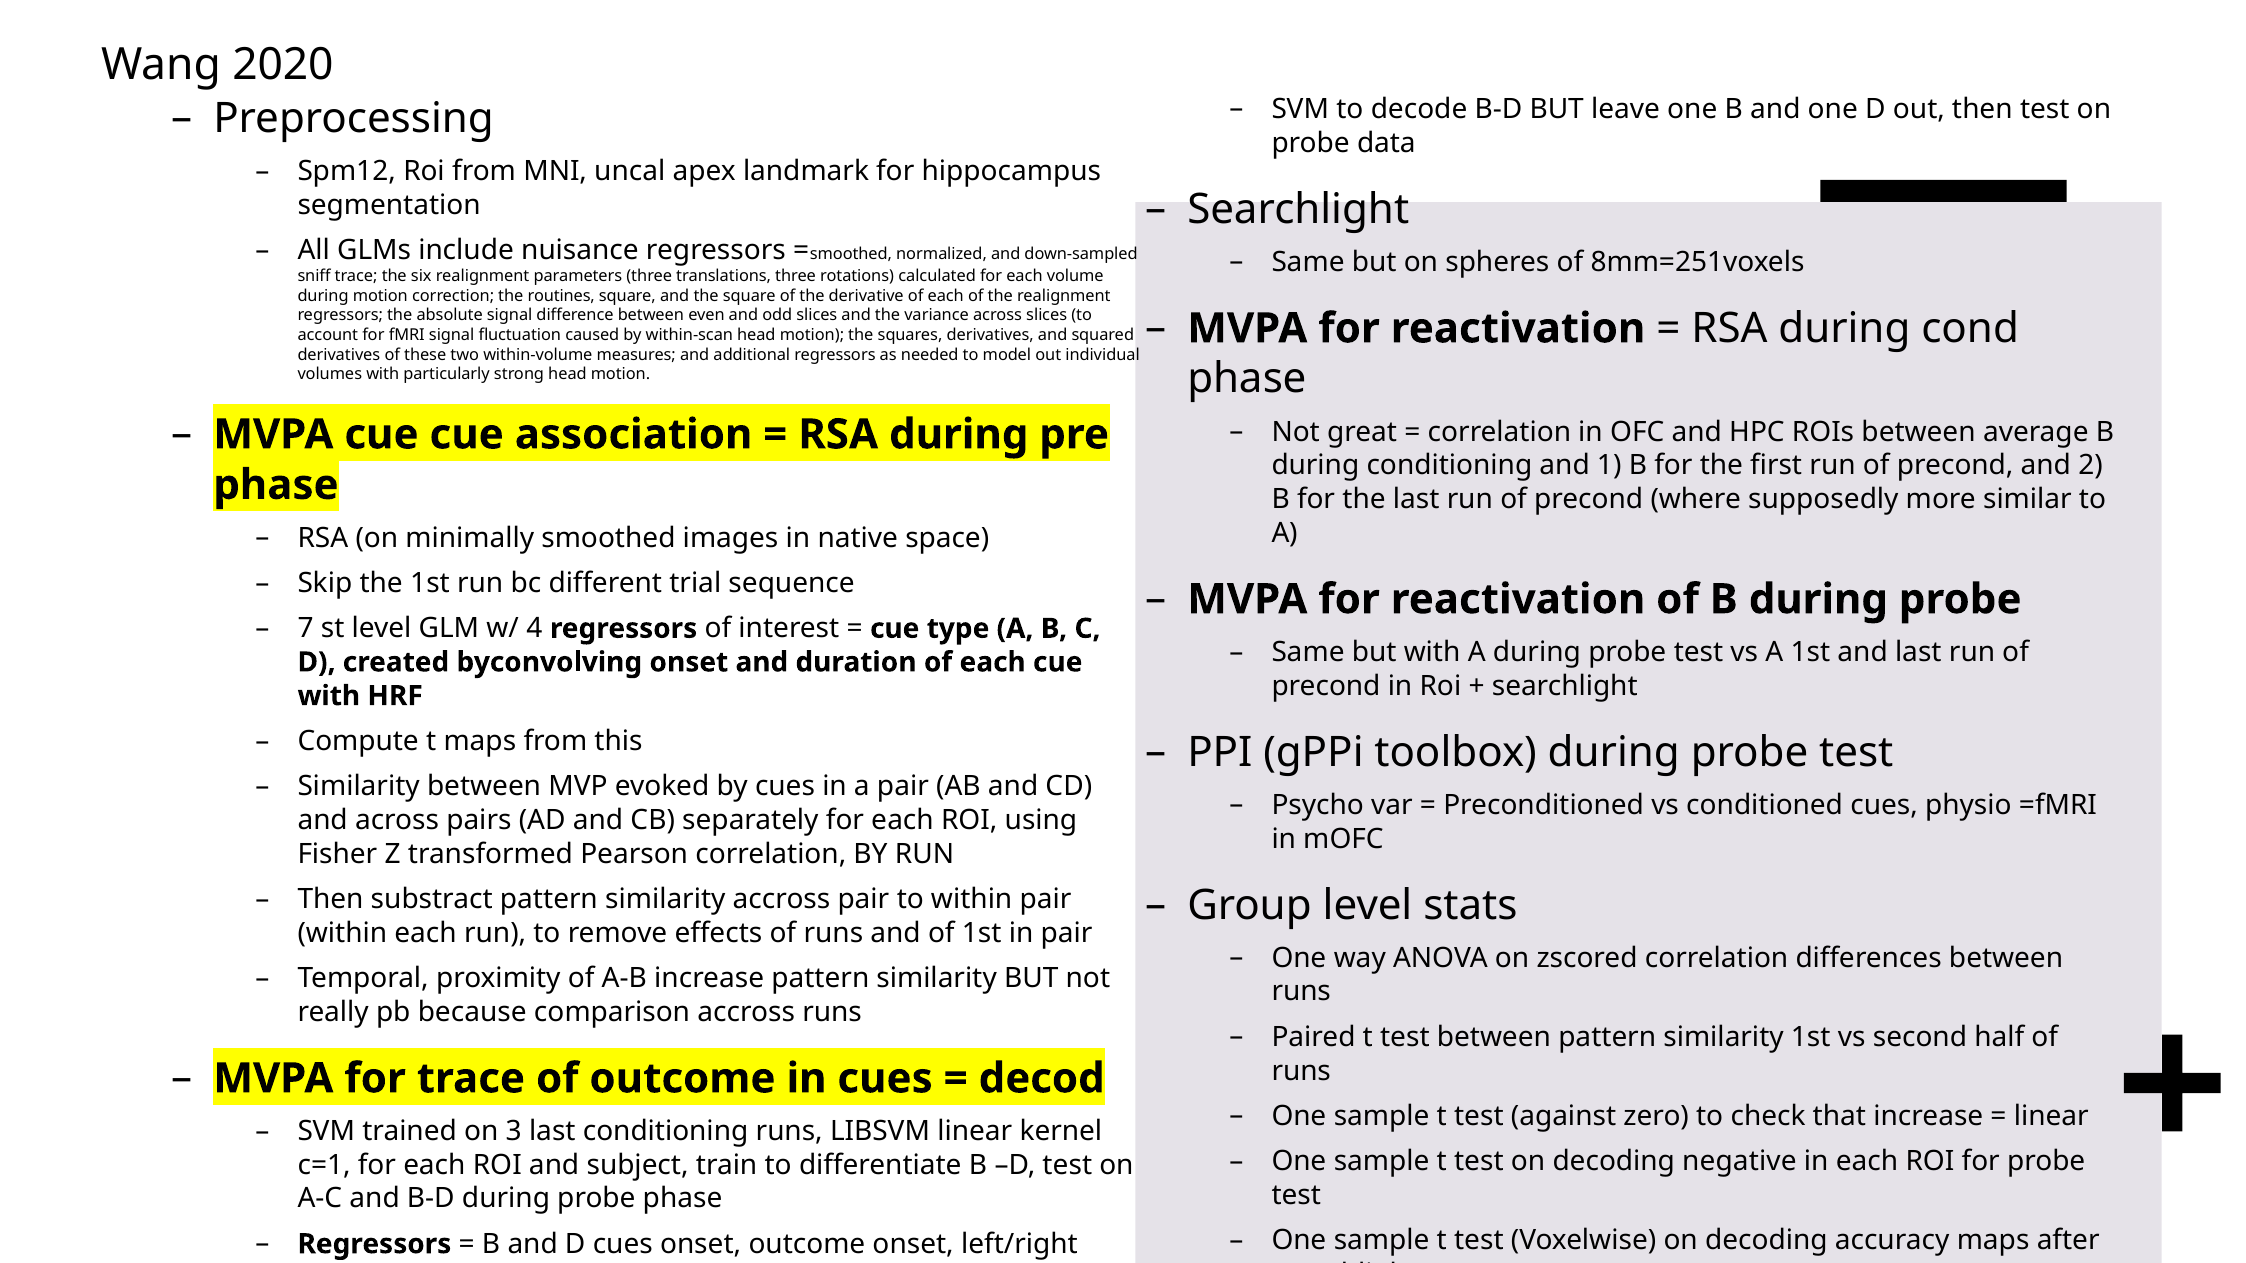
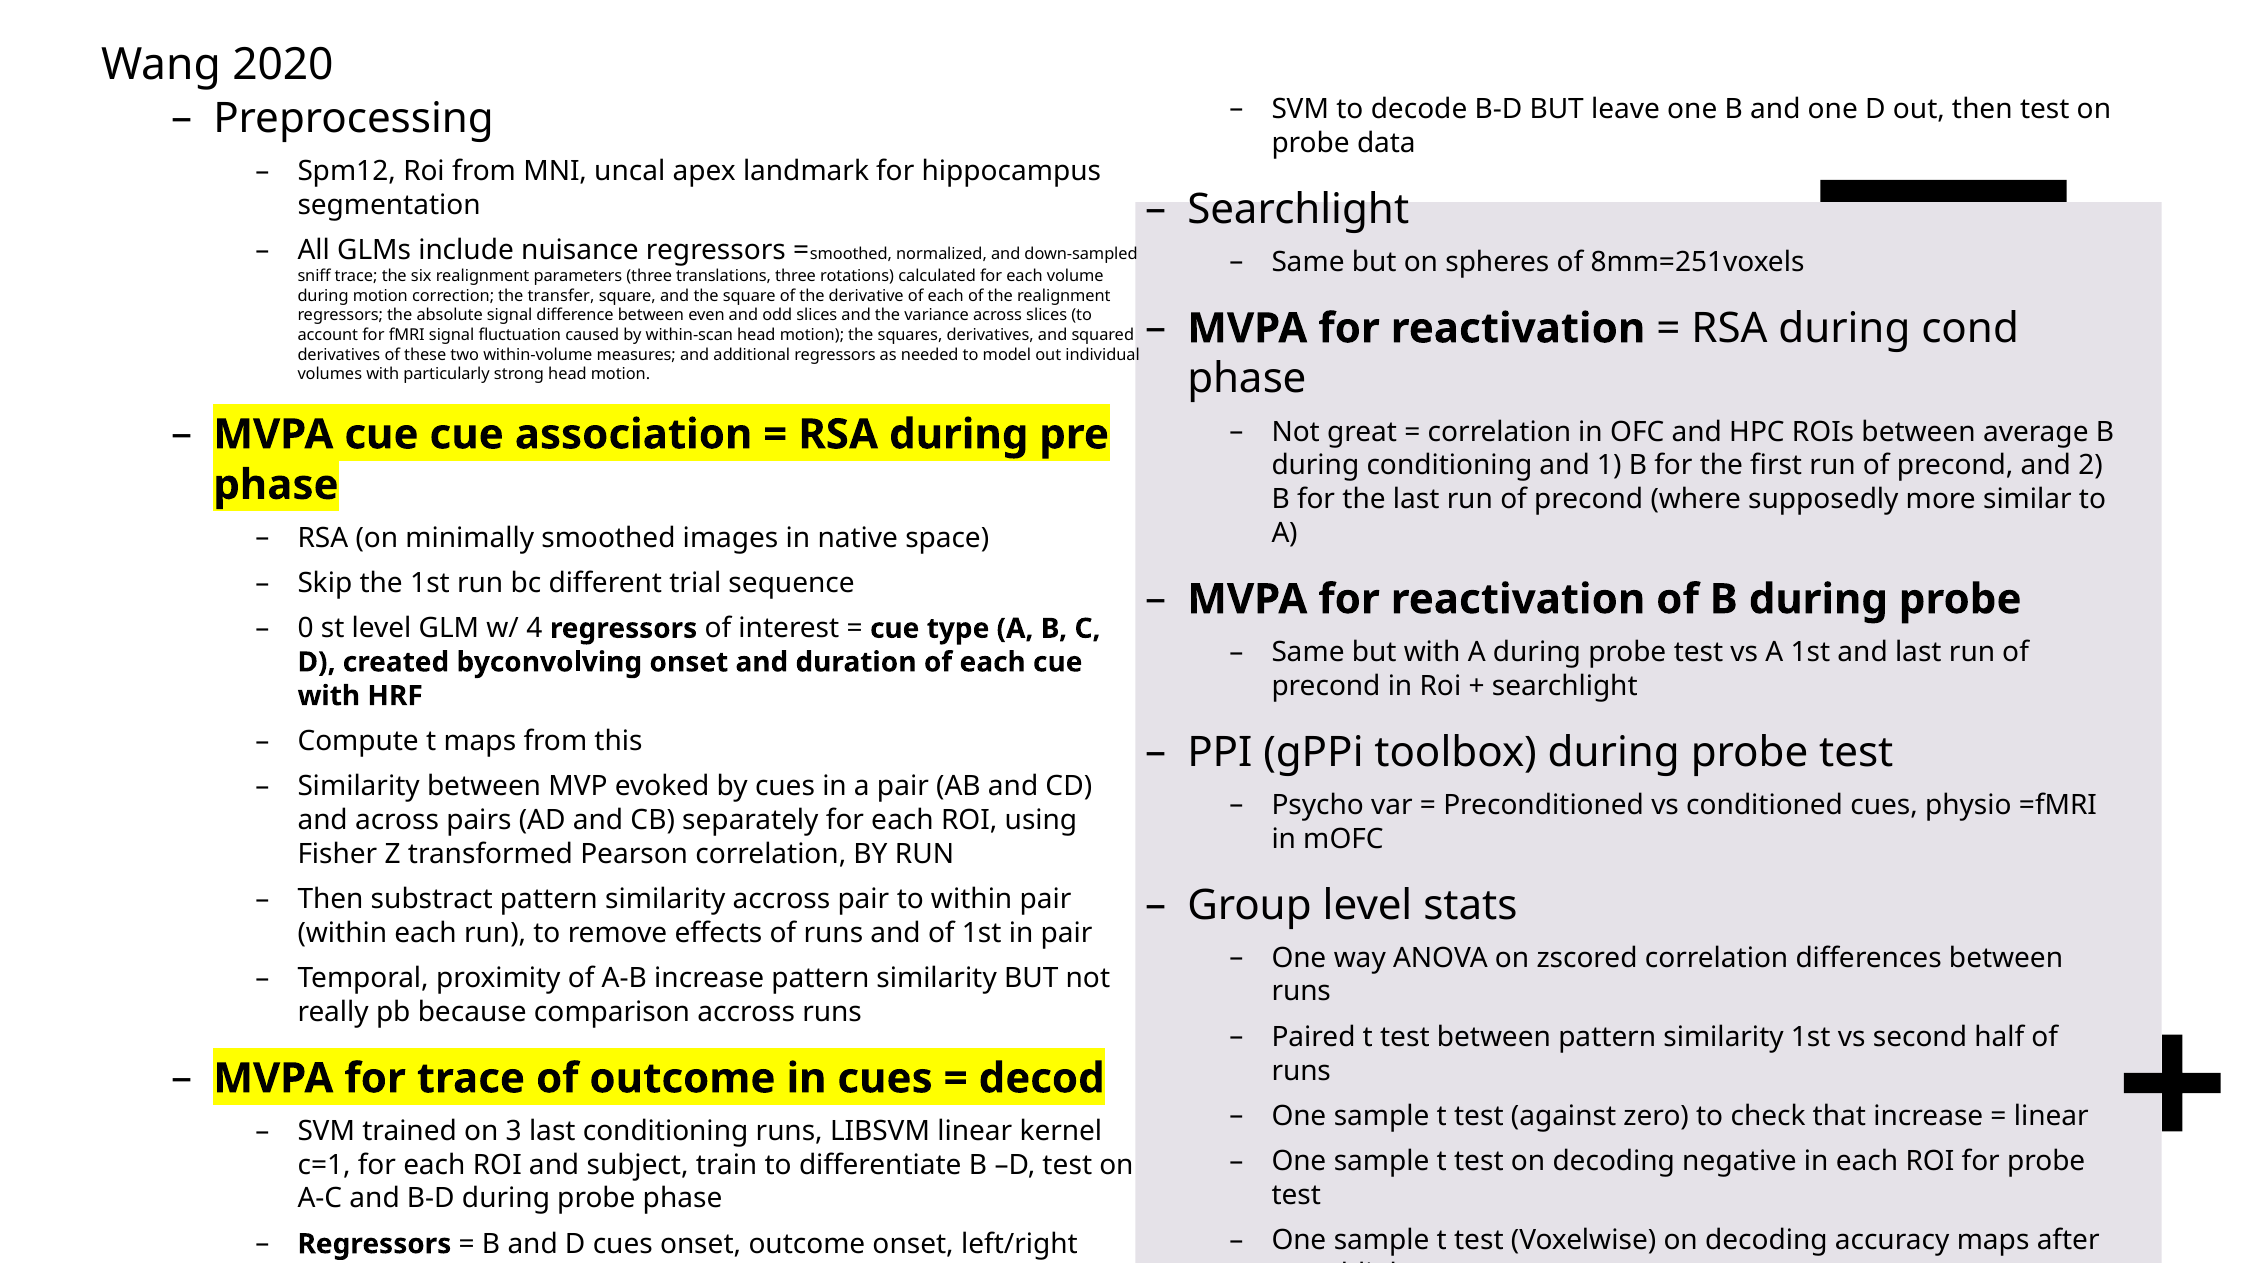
routines: routines -> transfer
7: 7 -> 0
